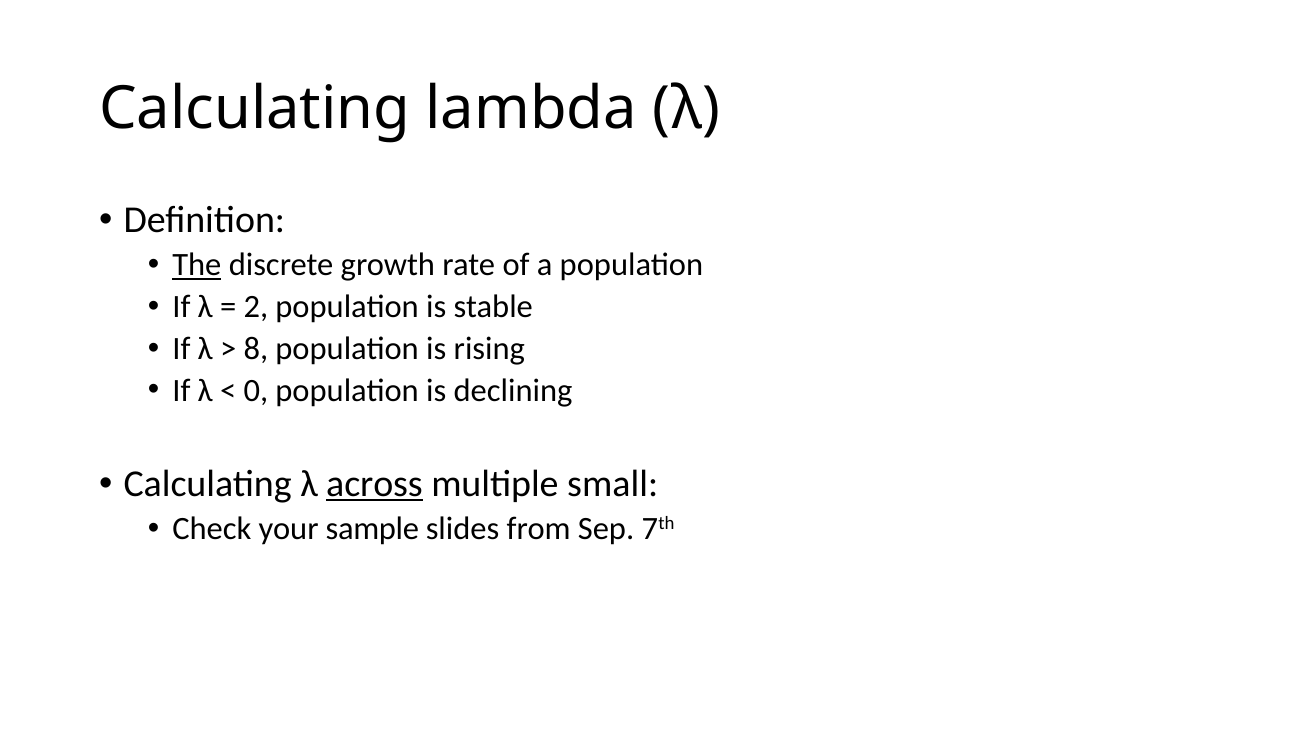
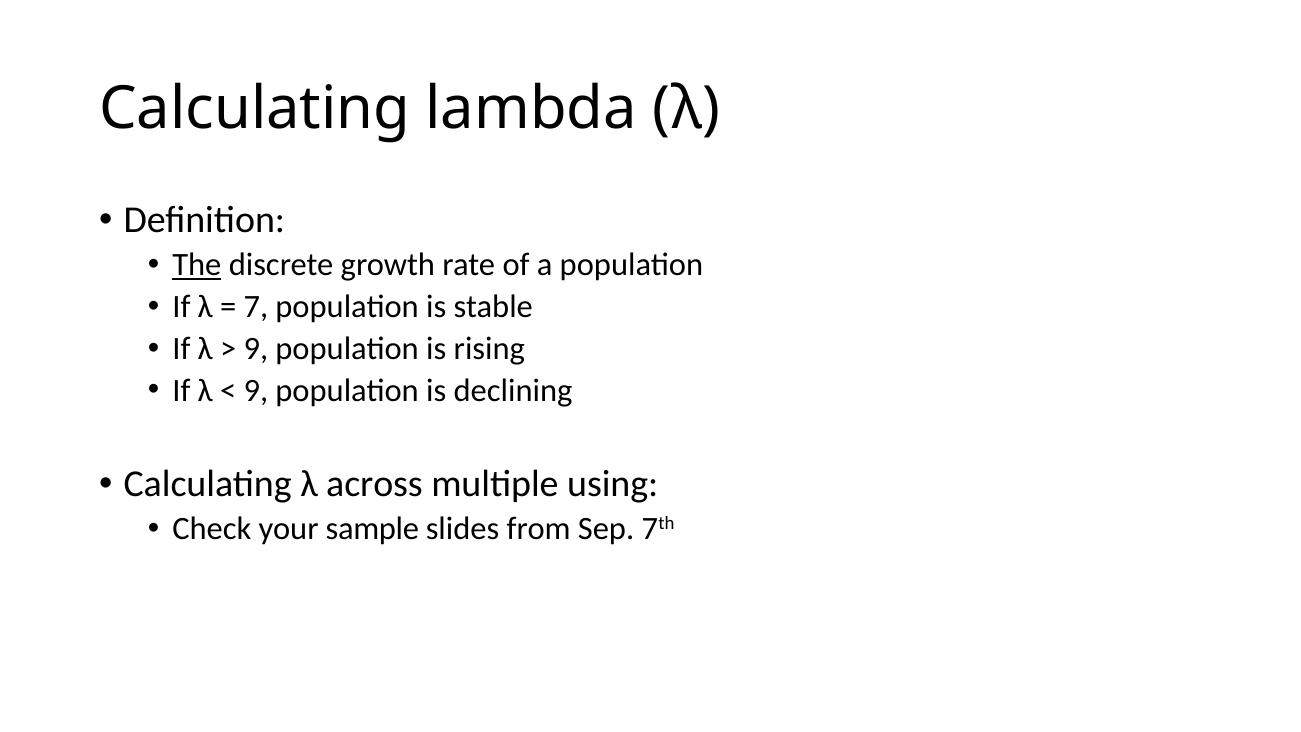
2: 2 -> 7
8 at (256, 349): 8 -> 9
0 at (256, 390): 0 -> 9
across underline: present -> none
small: small -> using
